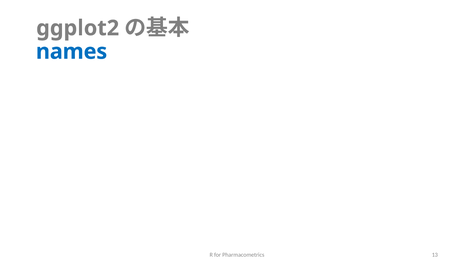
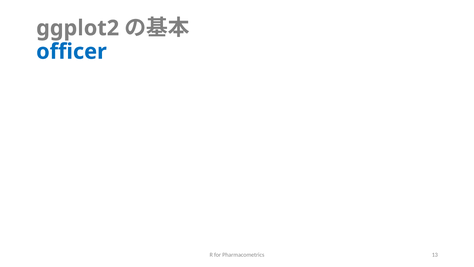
names: names -> officer
